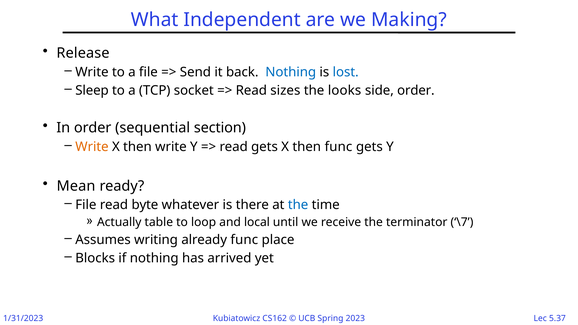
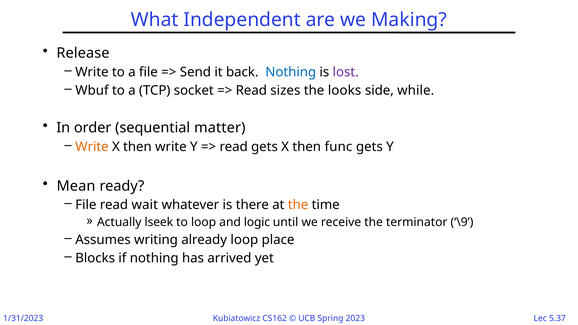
lost colour: blue -> purple
Sleep: Sleep -> Wbuf
side order: order -> while
section: section -> matter
byte: byte -> wait
the at (298, 205) colour: blue -> orange
table: table -> lseek
local: local -> logic
\7: \7 -> \9
already func: func -> loop
